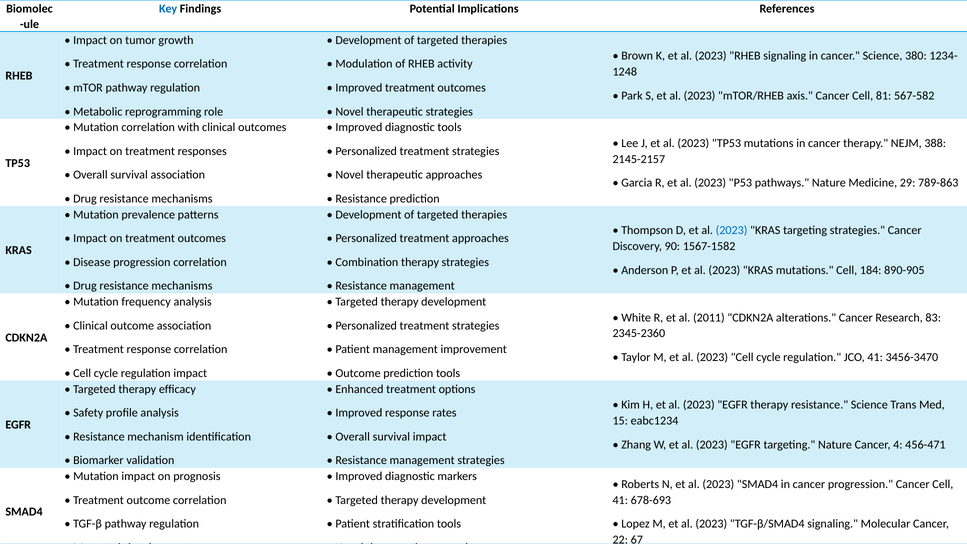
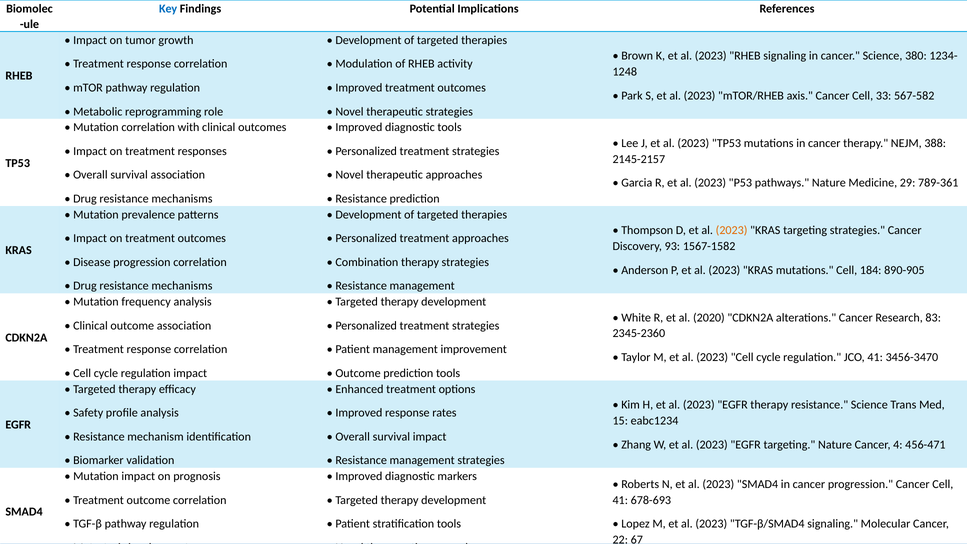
81: 81 -> 33
789-863: 789-863 -> 789-361
2023 at (732, 230) colour: blue -> orange
90: 90 -> 93
2011: 2011 -> 2020
